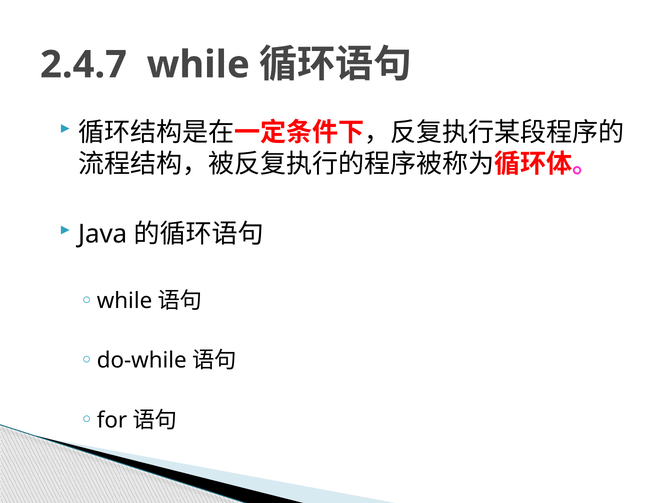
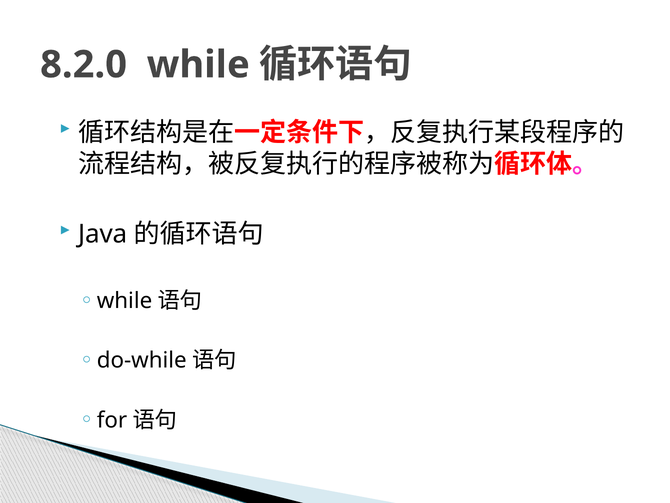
2.4.7: 2.4.7 -> 8.2.0
